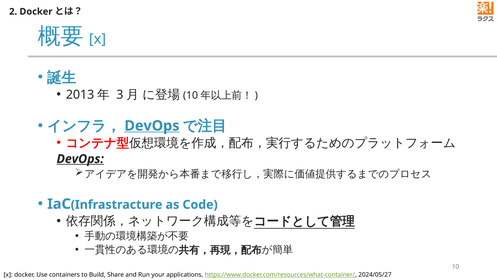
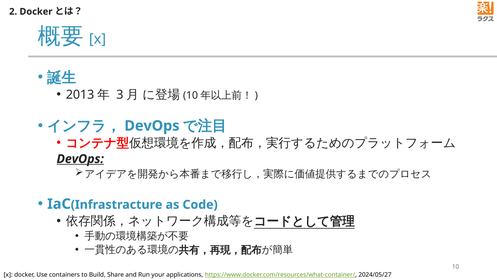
DevOps at (152, 126) underline: present -> none
